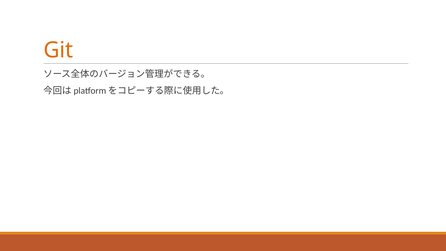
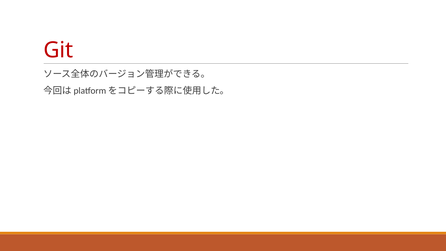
Git colour: orange -> red
